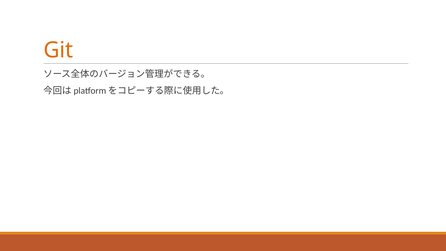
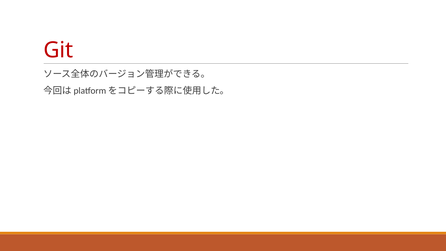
Git colour: orange -> red
